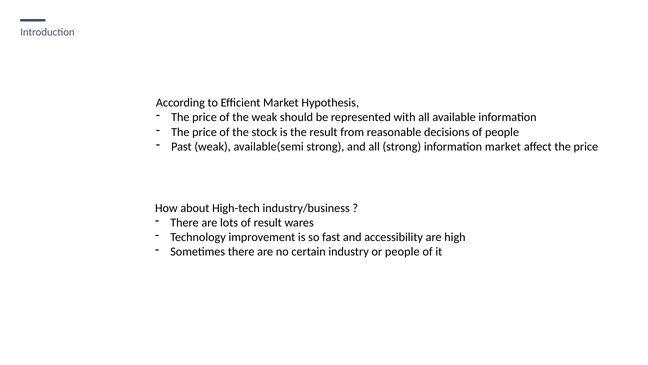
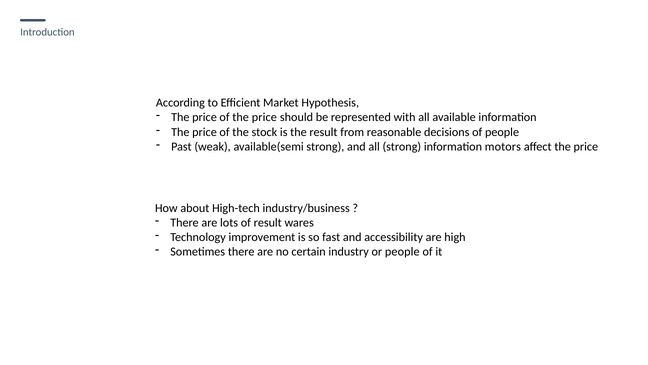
of the weak: weak -> price
information market: market -> motors
